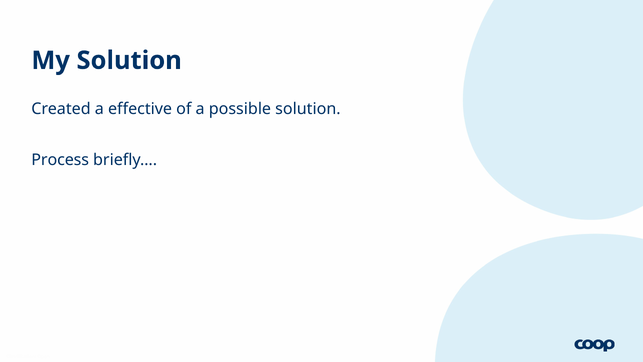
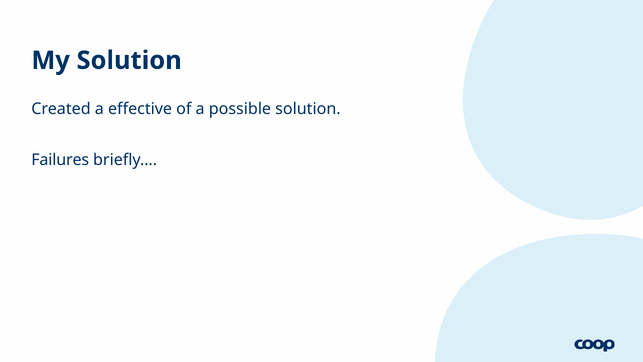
Process: Process -> Failures
